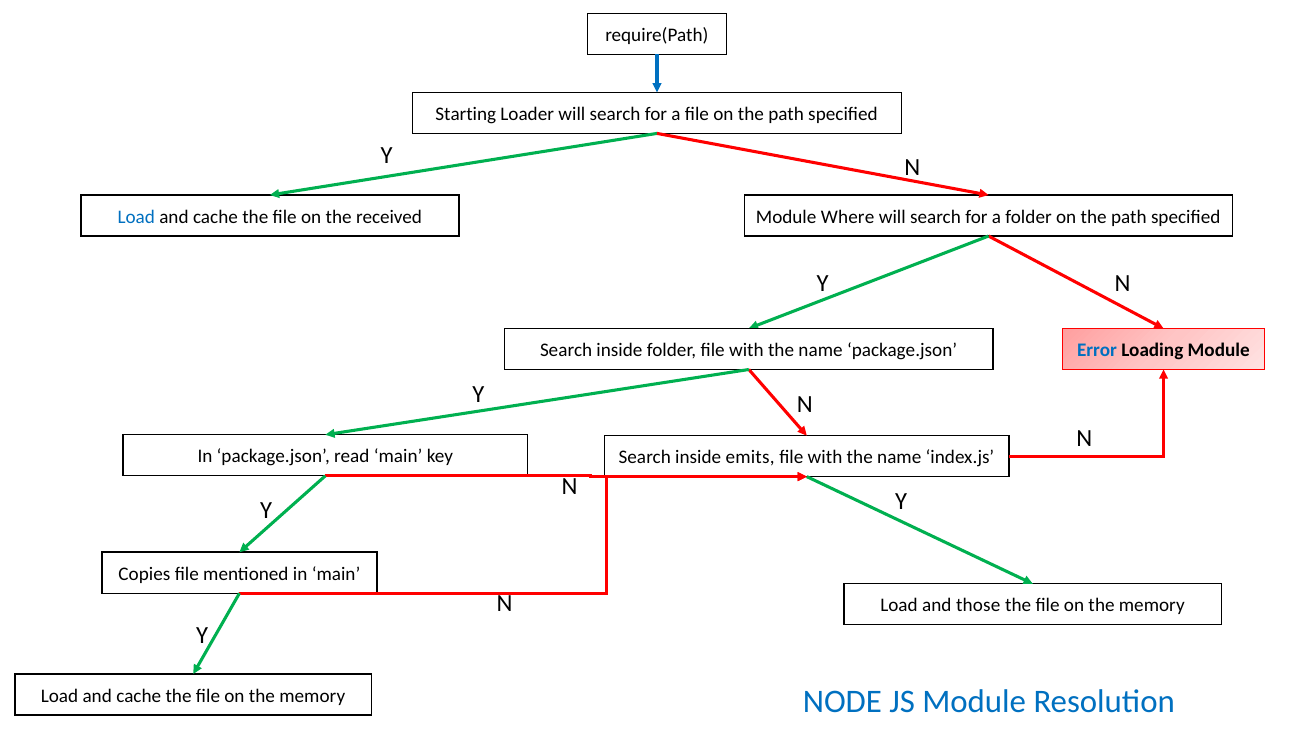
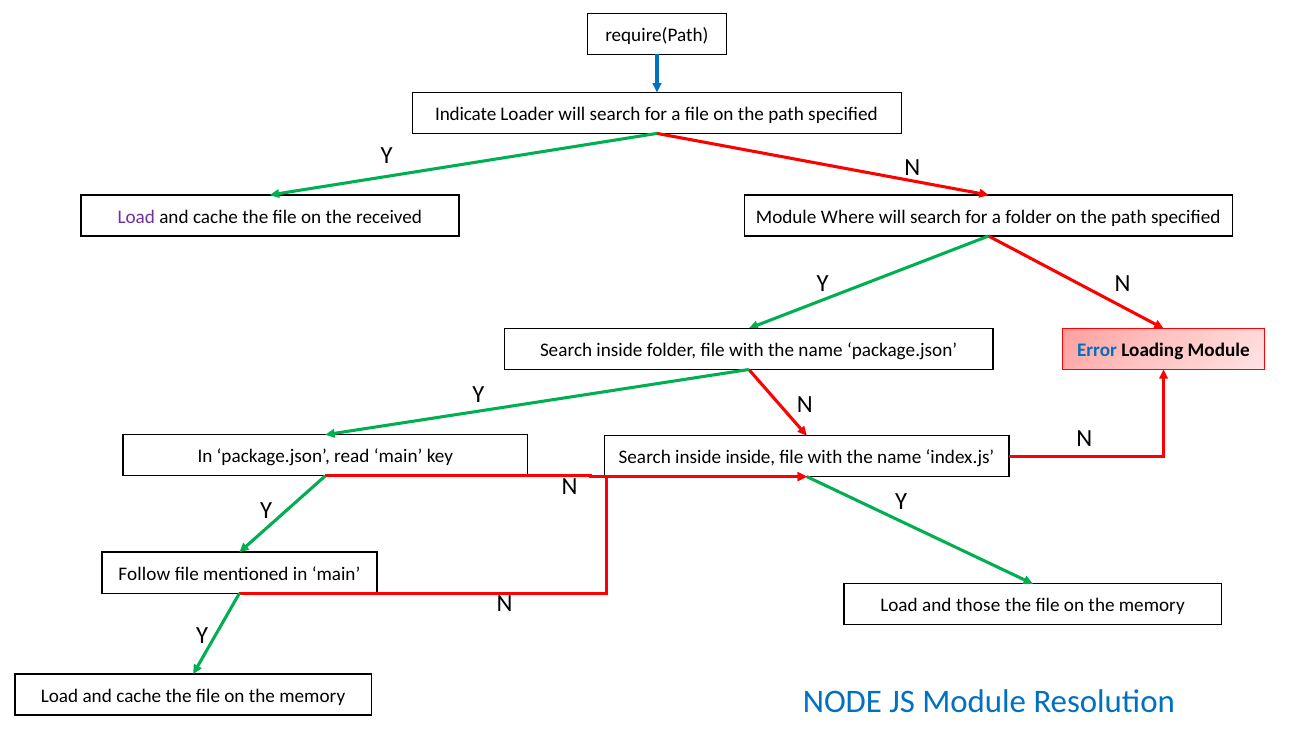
Starting: Starting -> Indicate
Load at (136, 217) colour: blue -> purple
inside emits: emits -> inside
Copies: Copies -> Follow
